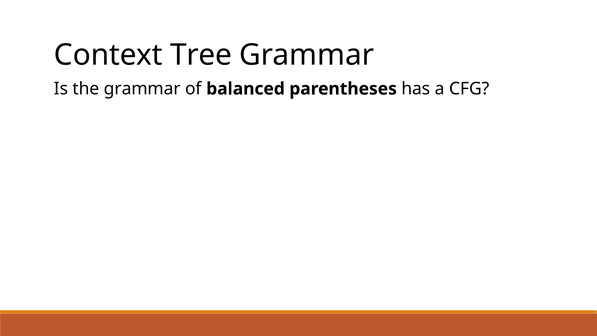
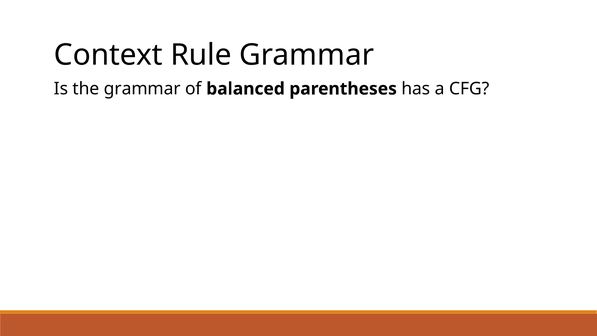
Tree: Tree -> Rule
